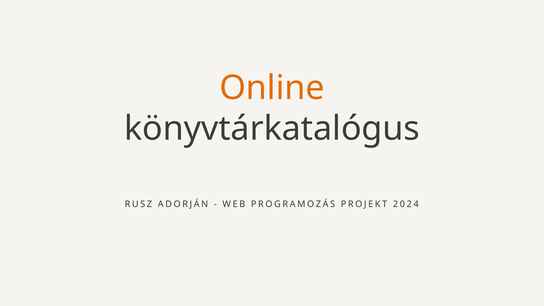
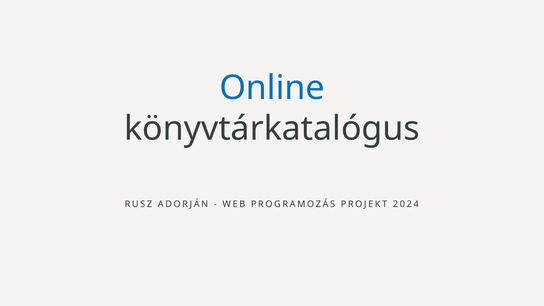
Online colour: orange -> blue
